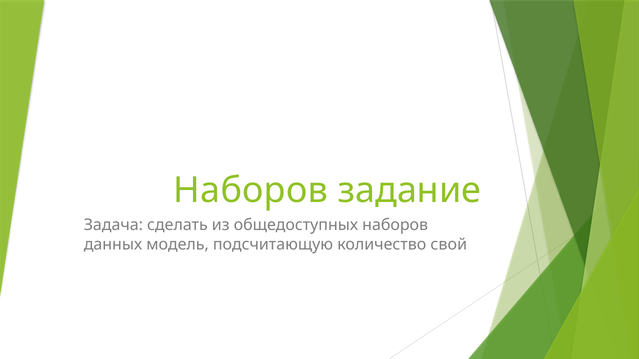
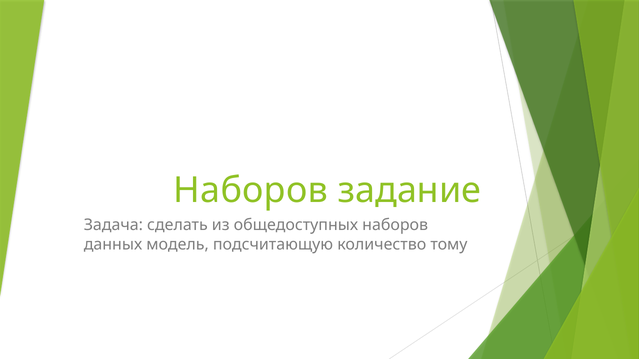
свой: свой -> тому
